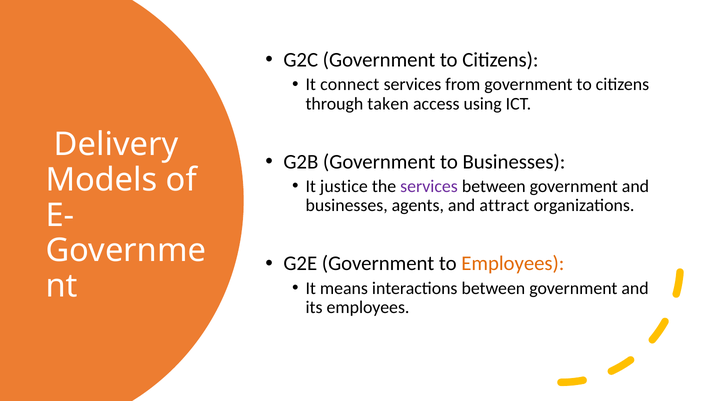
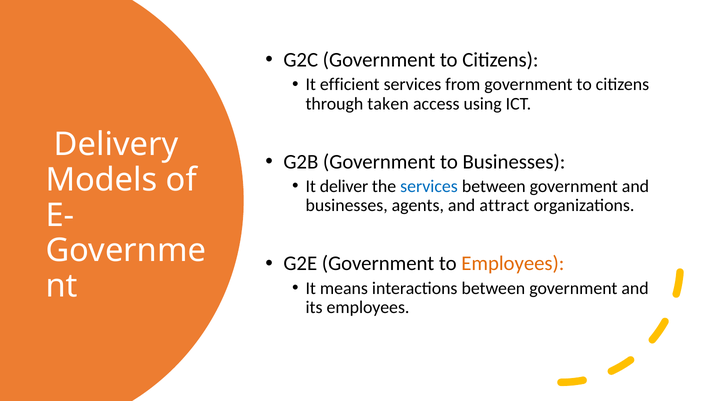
connect: connect -> efficient
justice: justice -> deliver
services at (429, 186) colour: purple -> blue
